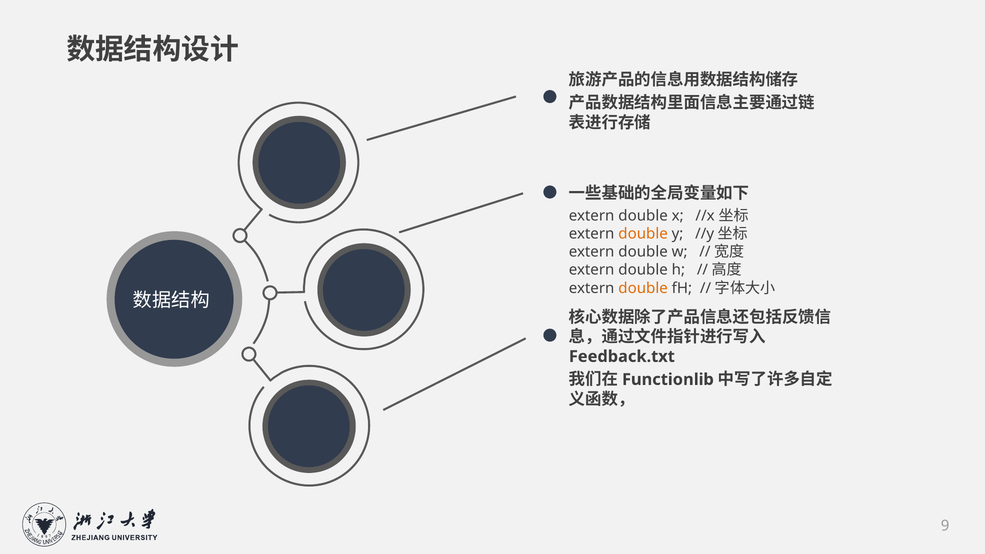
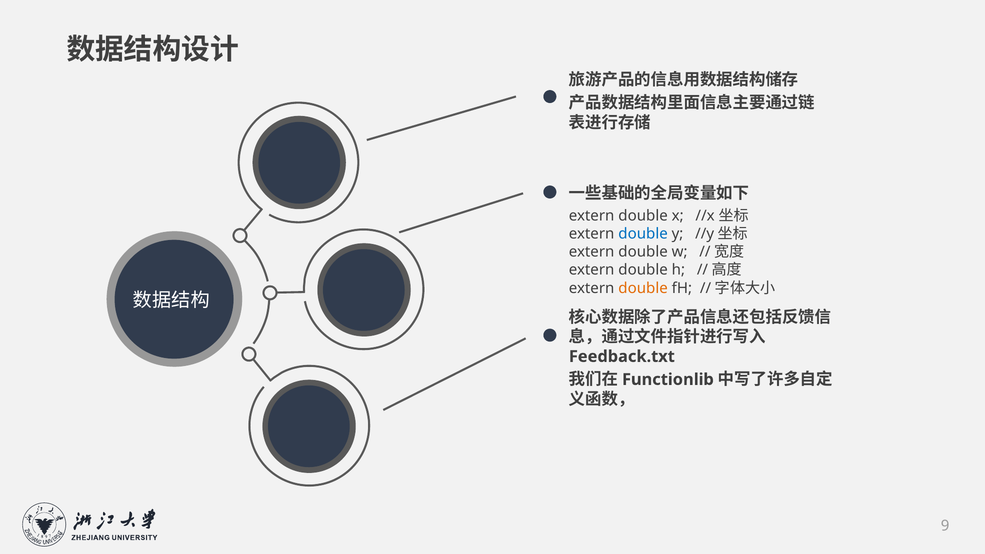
double at (643, 234) colour: orange -> blue
